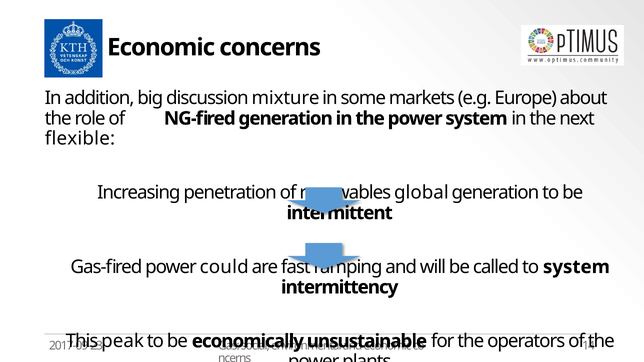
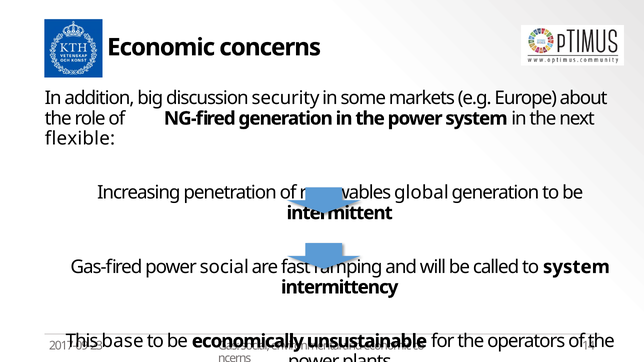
mixture: mixture -> security
power could: could -> social
peak: peak -> base
